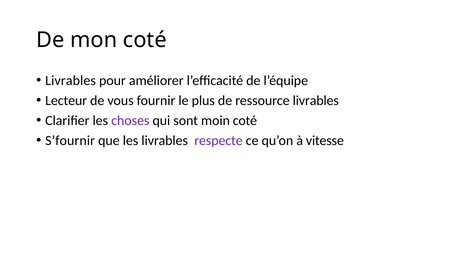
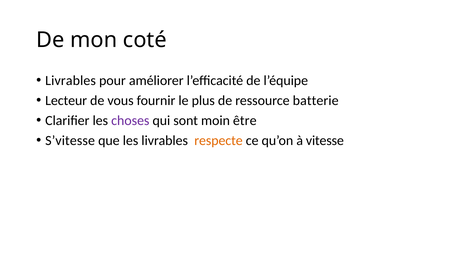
ressource livrables: livrables -> batterie
moin coté: coté -> être
S’fournir: S’fournir -> S’vitesse
respecte colour: purple -> orange
